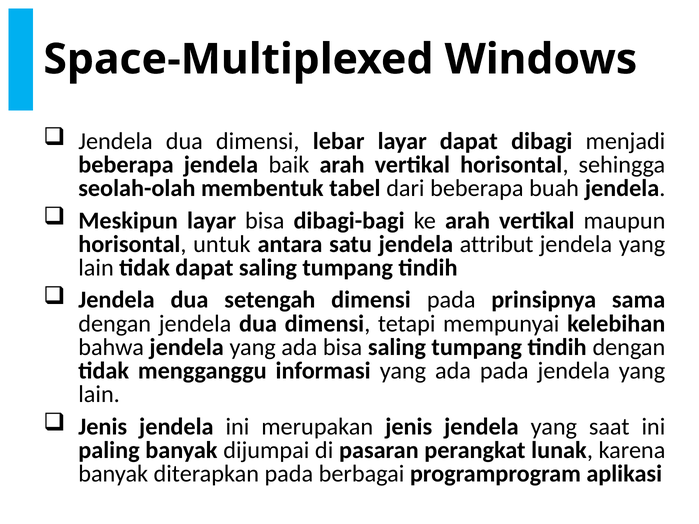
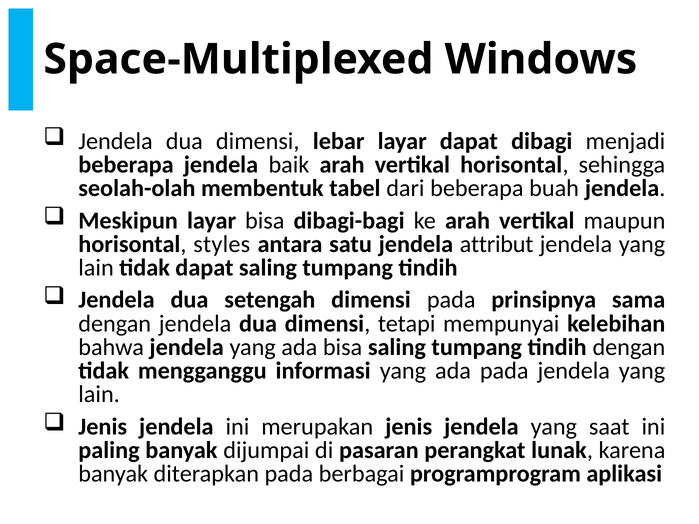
untuk: untuk -> styles
